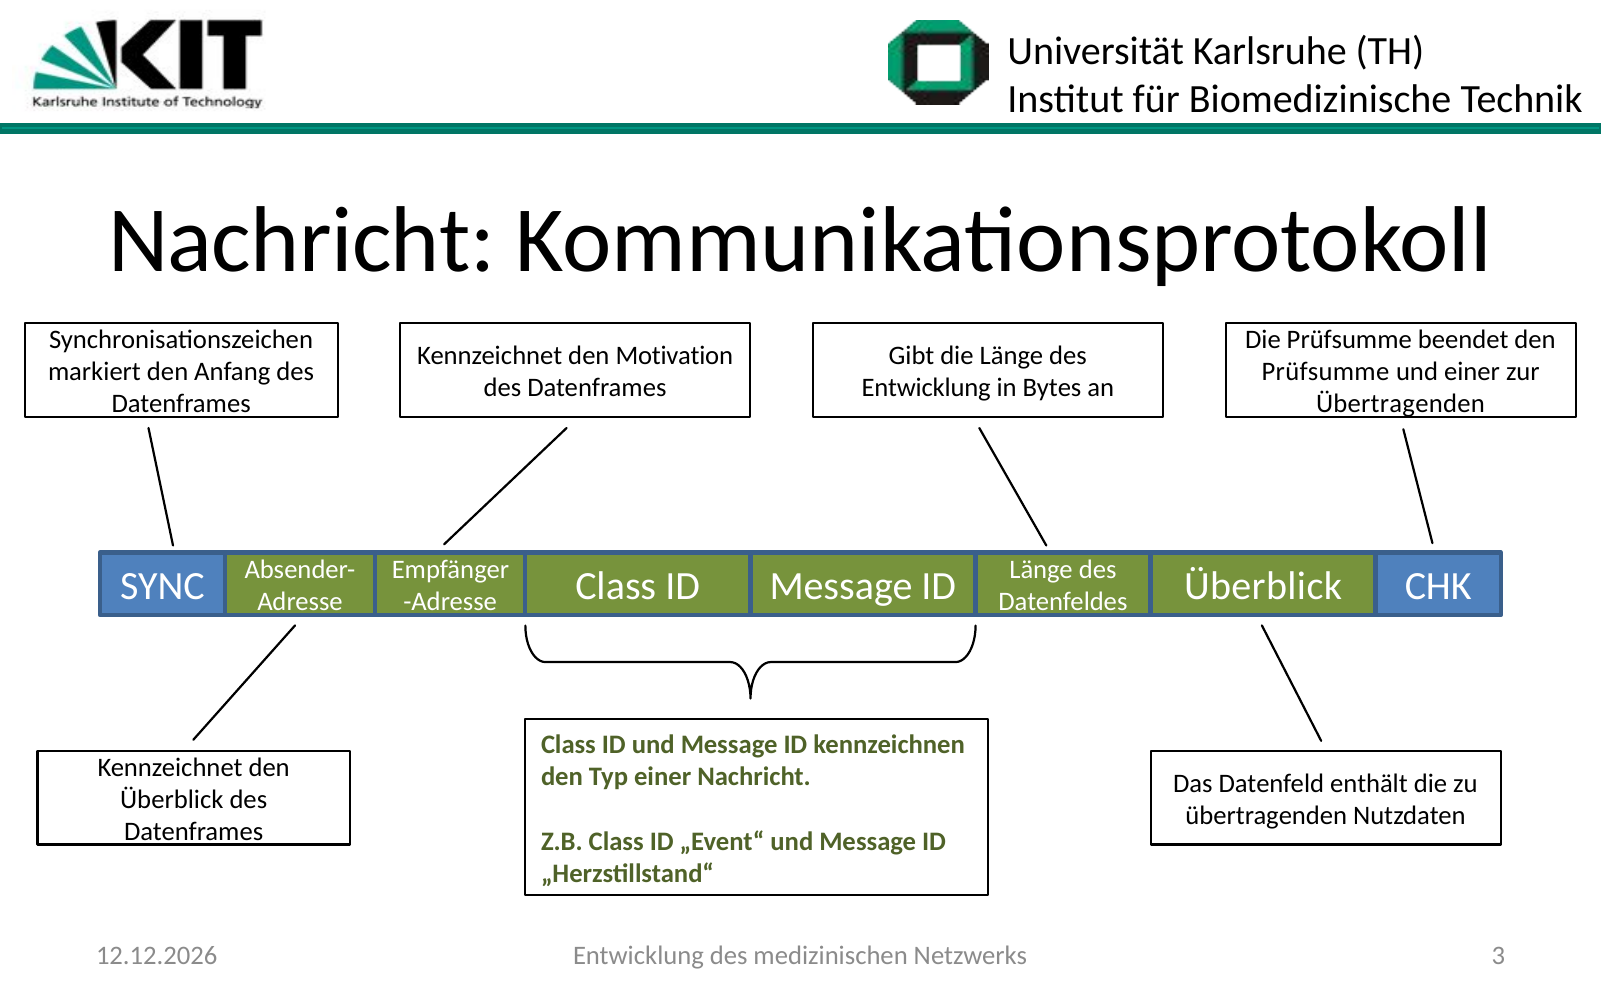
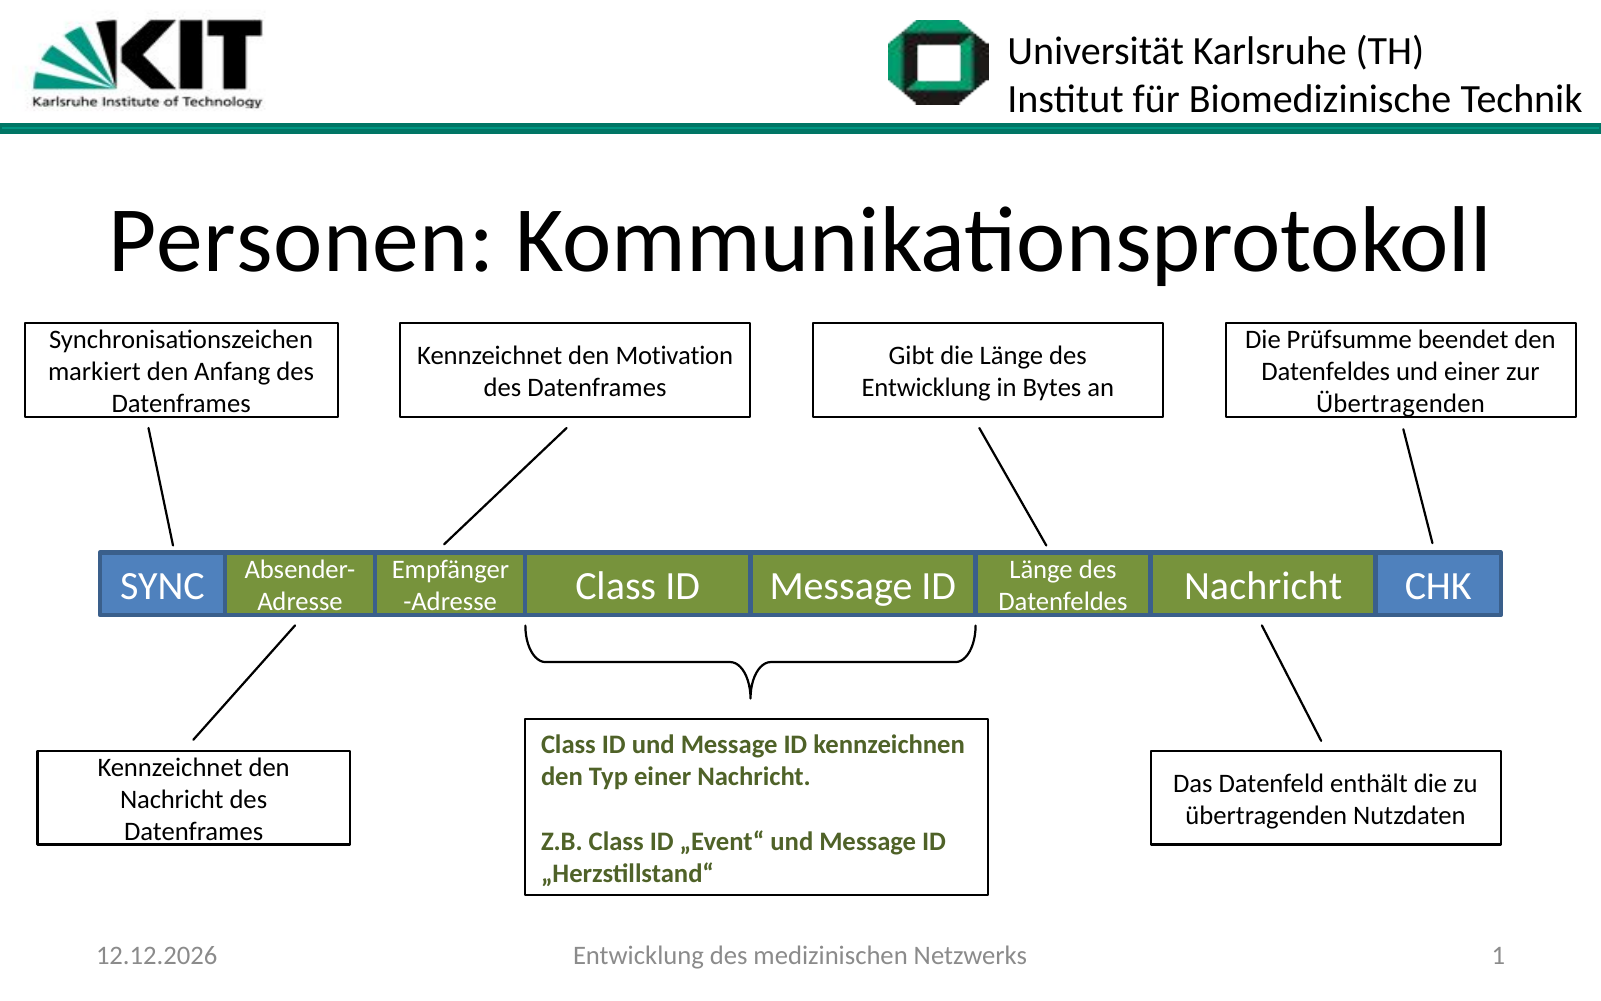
Nachricht at (302, 241): Nachricht -> Personen
Prüfsumme at (1325, 372): Prüfsumme -> Datenfeldes
Datenfeldes Überblick: Überblick -> Nachricht
Überblick at (172, 799): Überblick -> Nachricht
3: 3 -> 1
